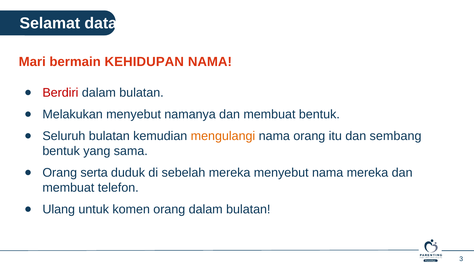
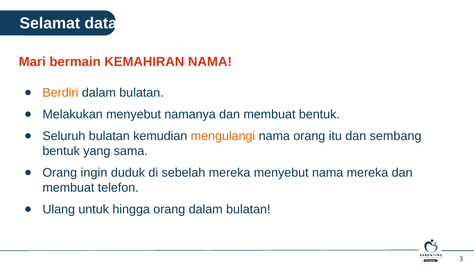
KEHIDUPAN: KEHIDUPAN -> KEMAHIRAN
Berdiri colour: red -> orange
serta: serta -> ingin
komen: komen -> hingga
